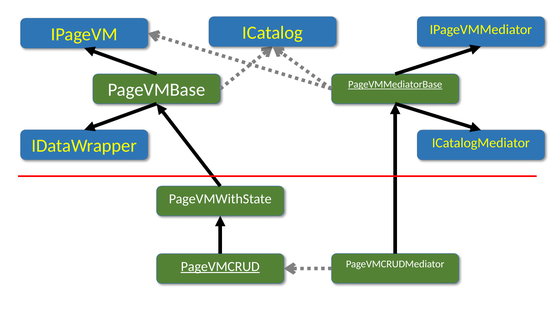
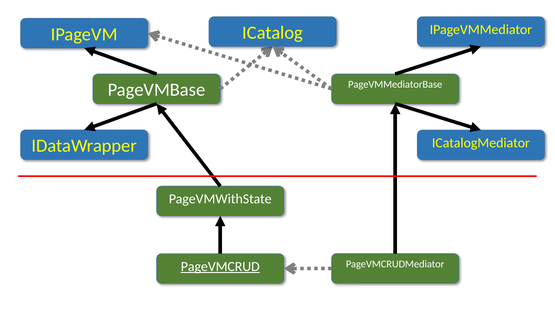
PageVMMediatorBase underline: present -> none
